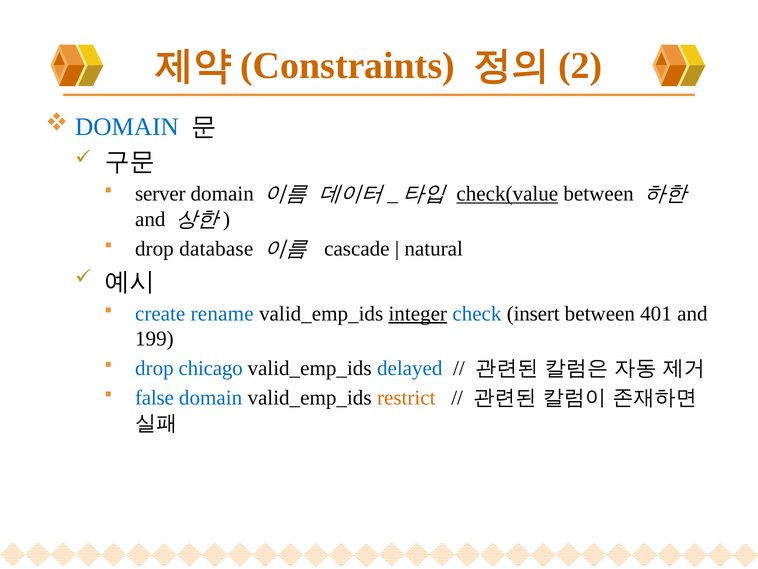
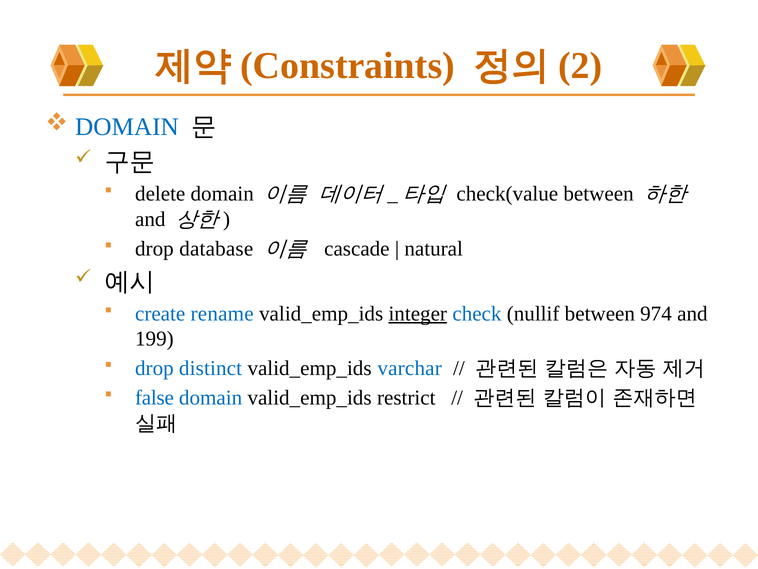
server: server -> delete
check(value underline: present -> none
insert: insert -> nullif
401: 401 -> 974
chicago: chicago -> distinct
delayed: delayed -> varchar
restrict colour: orange -> black
